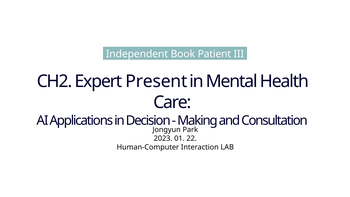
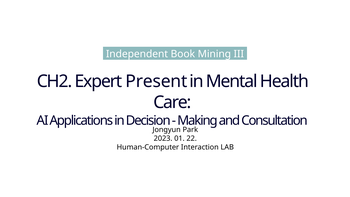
Patient: Patient -> Mining
